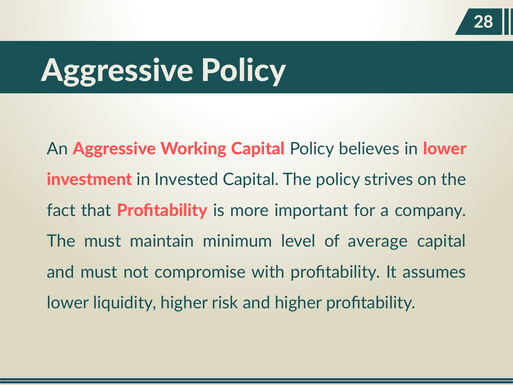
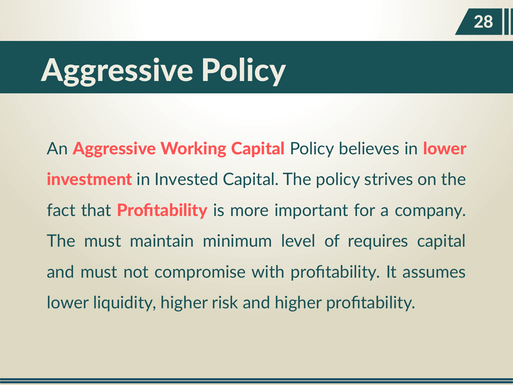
average: average -> requires
